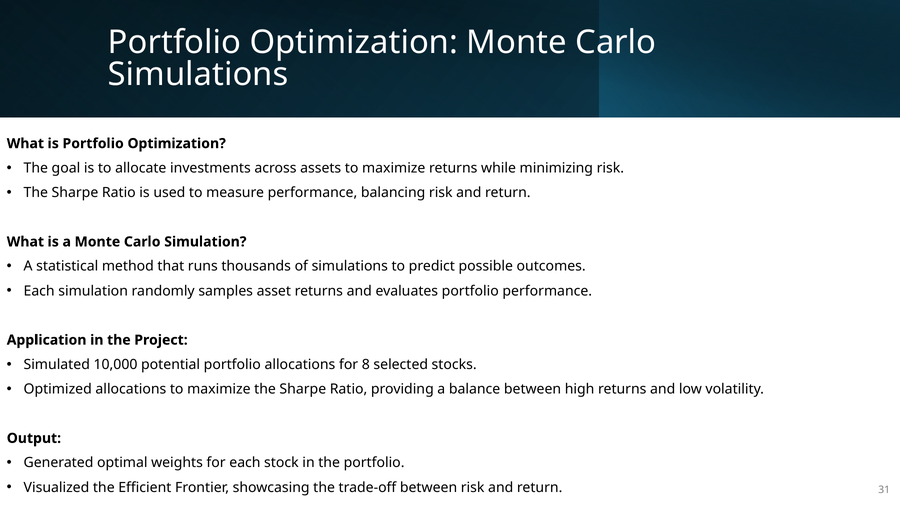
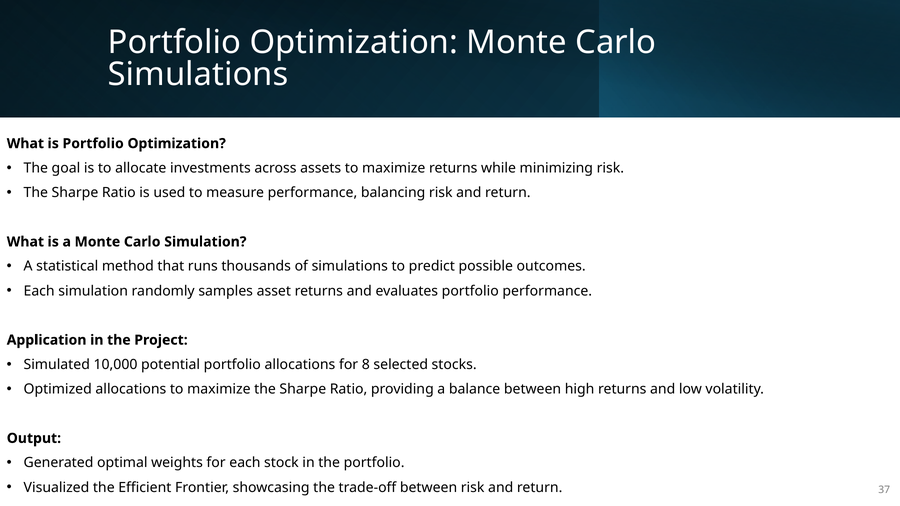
31: 31 -> 37
